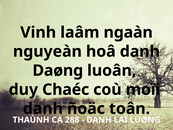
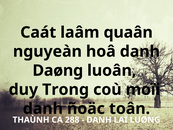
Vinh: Vinh -> Caát
ngaàn: ngaàn -> quaân
Chaéc: Chaéc -> Trong
